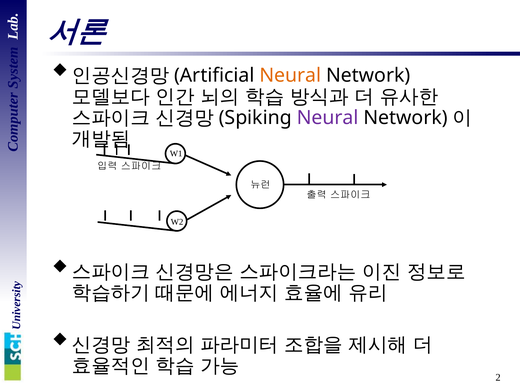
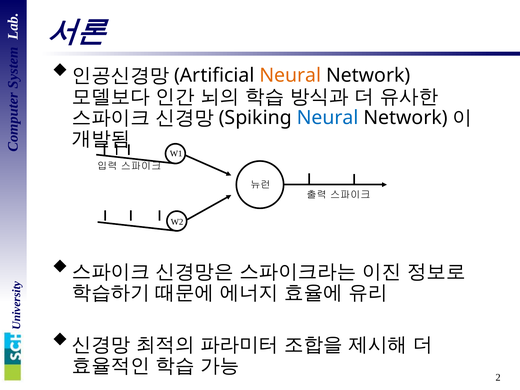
Neural at (328, 118) colour: purple -> blue
